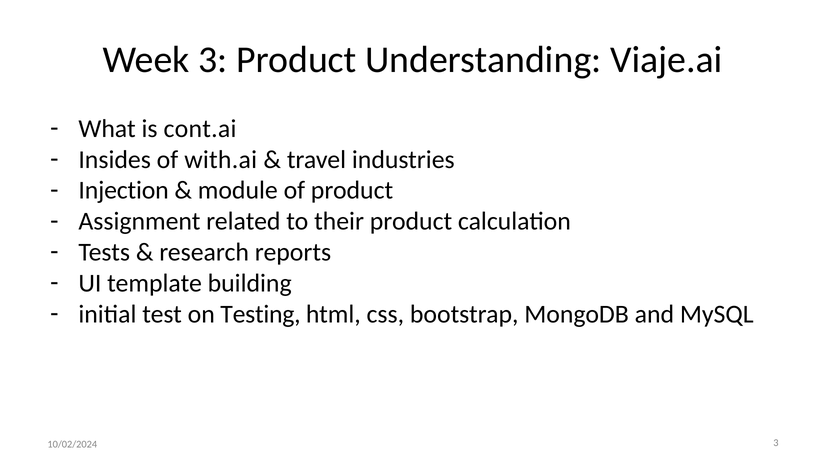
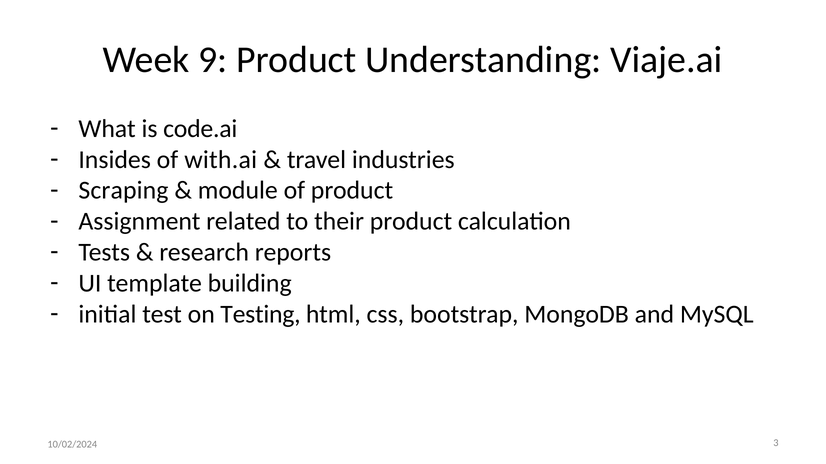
Week 3: 3 -> 9
cont.ai: cont.ai -> code.ai
Injection: Injection -> Scraping
